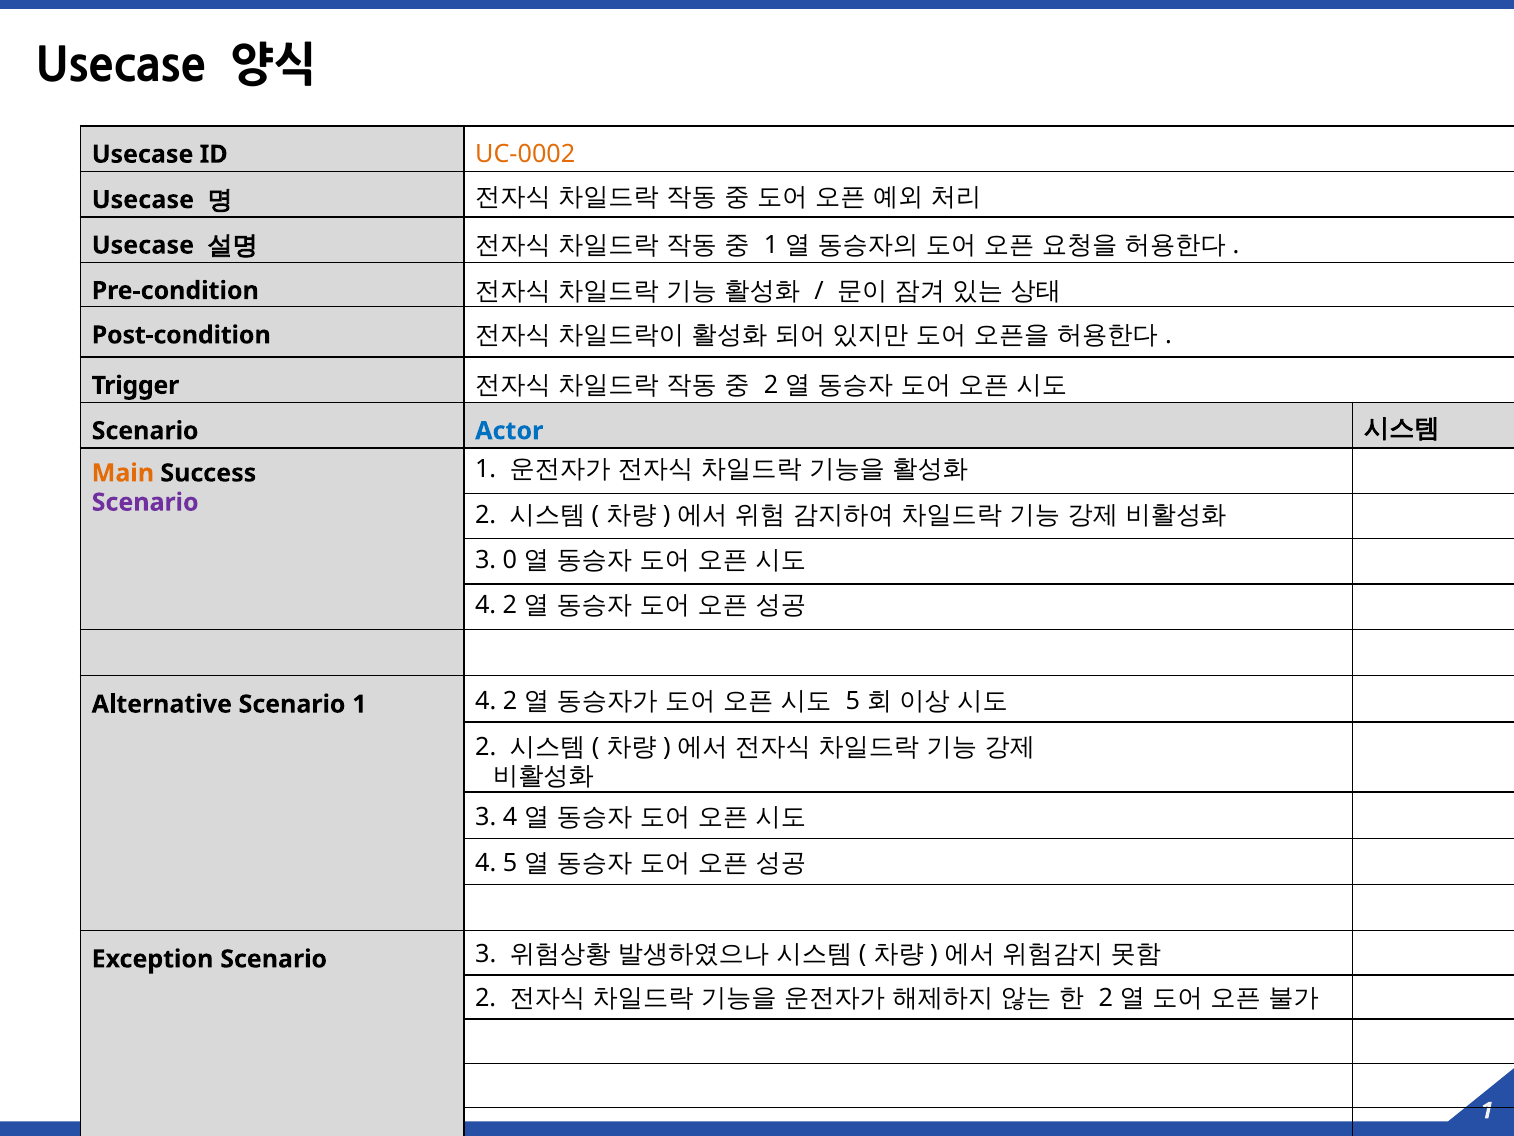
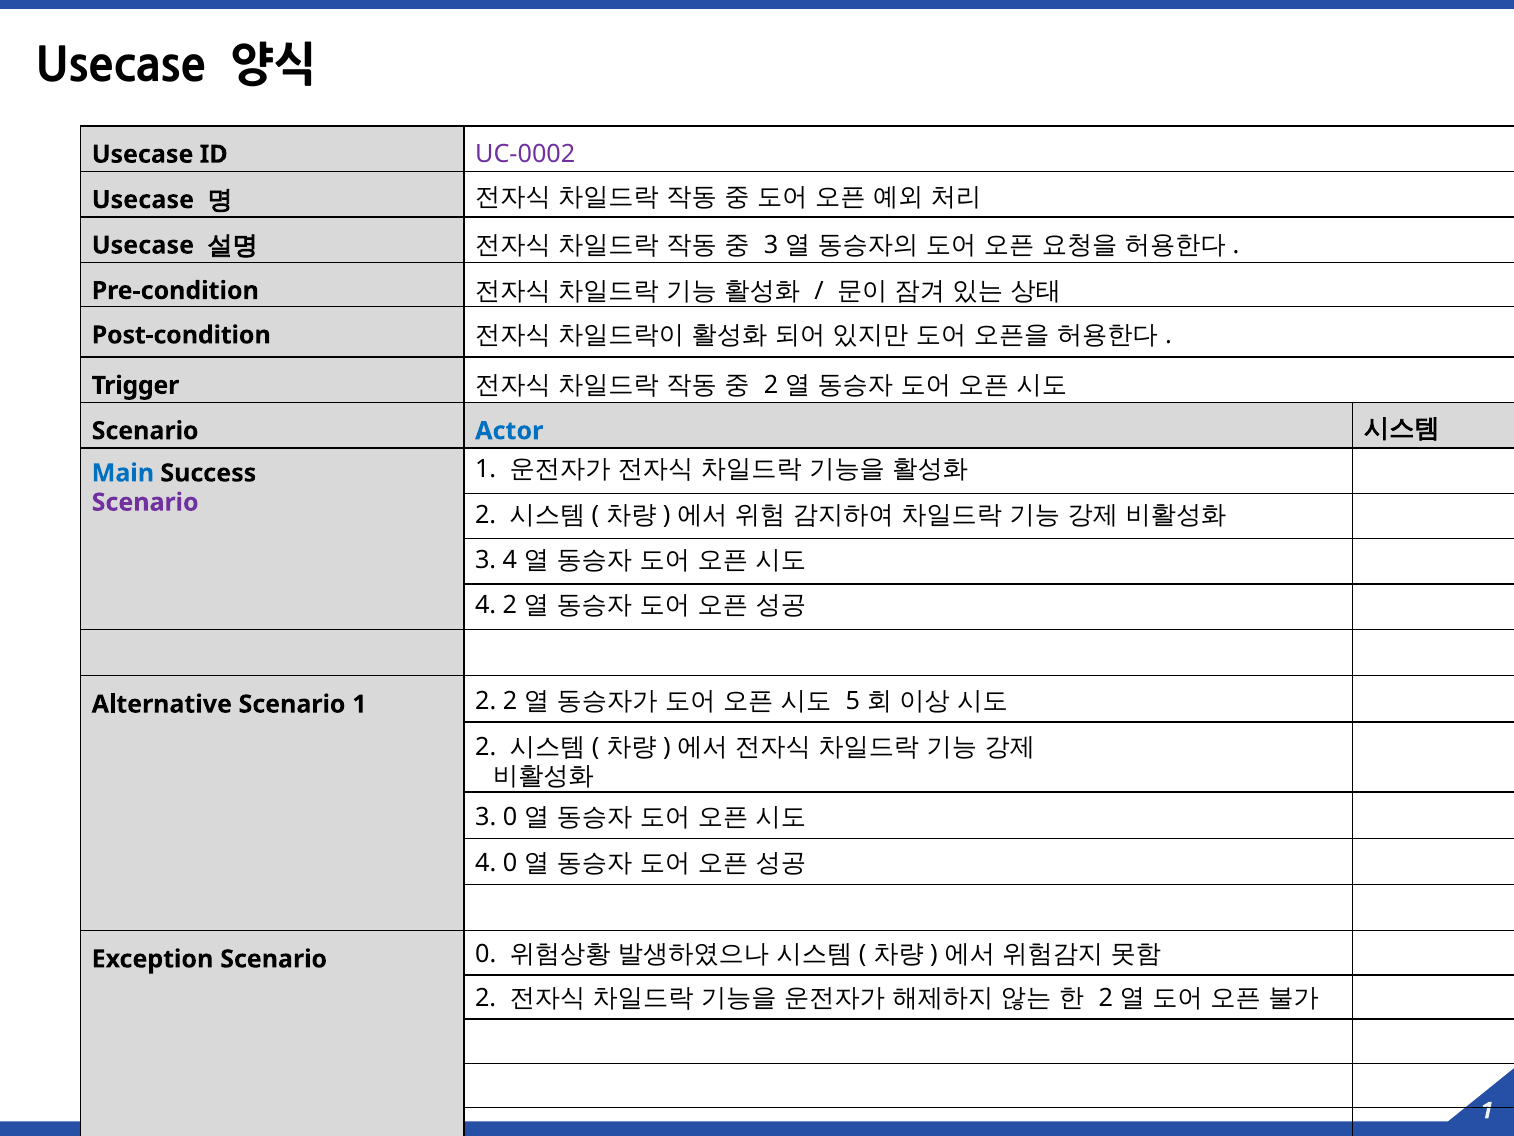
UC-0002 colour: orange -> purple
1 at (771, 245): 1 -> 3
Main colour: orange -> blue
3 0: 0 -> 4
1 4: 4 -> 2
3 4: 4 -> 0
4 5: 5 -> 0
Scenario 3: 3 -> 0
